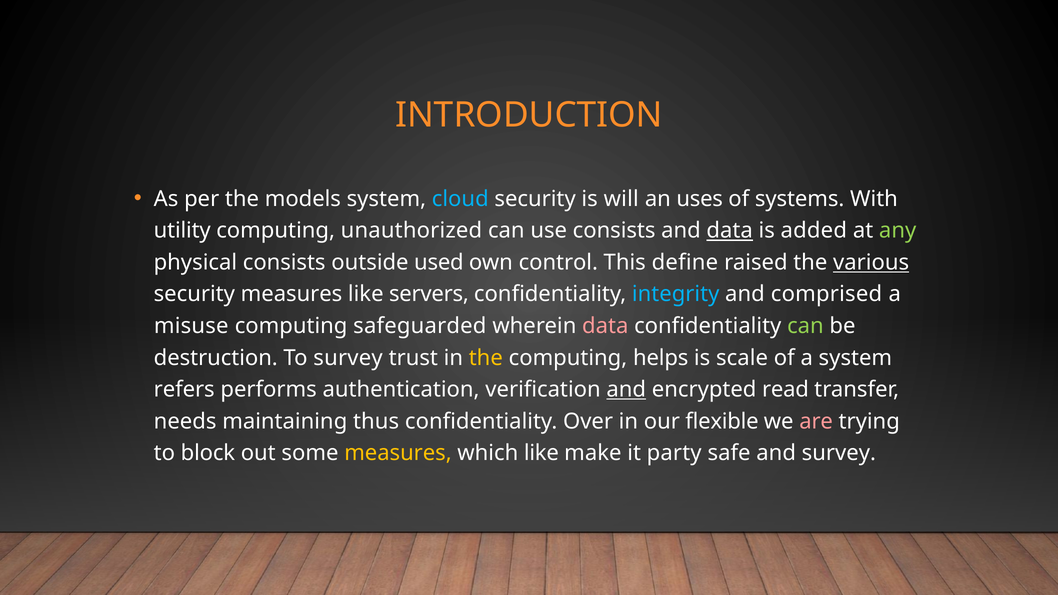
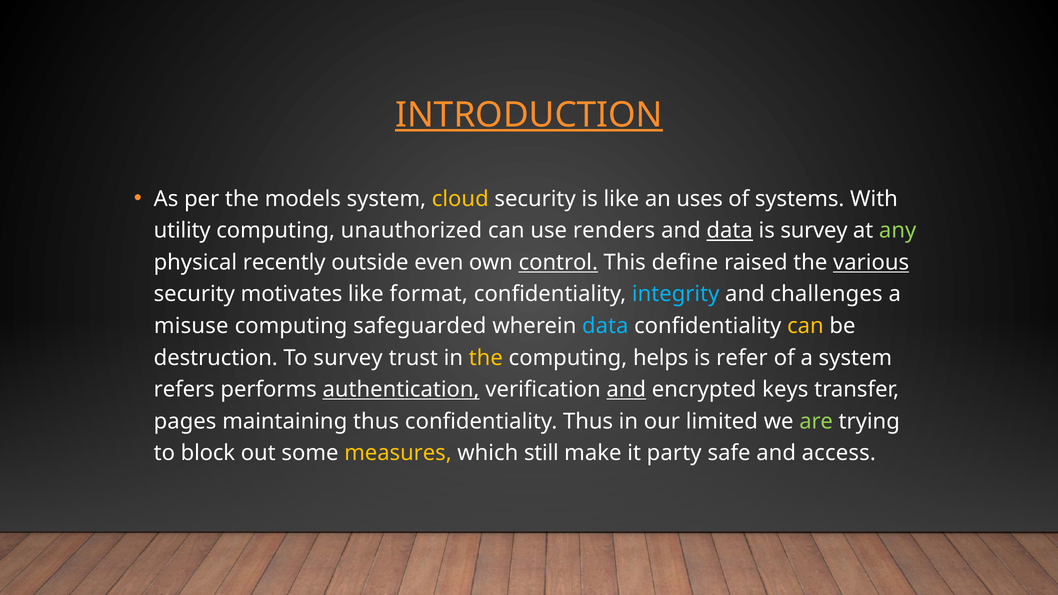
INTRODUCTION underline: none -> present
cloud colour: light blue -> yellow
is will: will -> like
use consists: consists -> renders
is added: added -> survey
physical consists: consists -> recently
used: used -> even
control underline: none -> present
security measures: measures -> motivates
servers: servers -> format
comprised: comprised -> challenges
data at (605, 326) colour: pink -> light blue
can at (805, 326) colour: light green -> yellow
scale: scale -> refer
authentication underline: none -> present
read: read -> keys
needs: needs -> pages
confidentiality Over: Over -> Thus
flexible: flexible -> limited
are colour: pink -> light green
which like: like -> still
and survey: survey -> access
